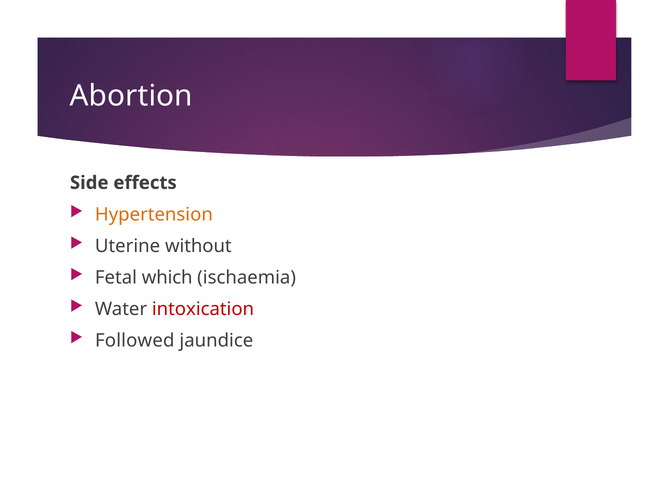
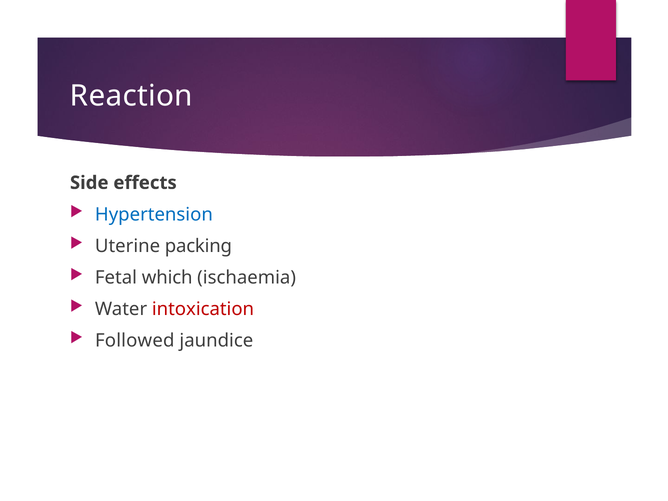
Abortion: Abortion -> Reaction
Hypertension colour: orange -> blue
without: without -> packing
